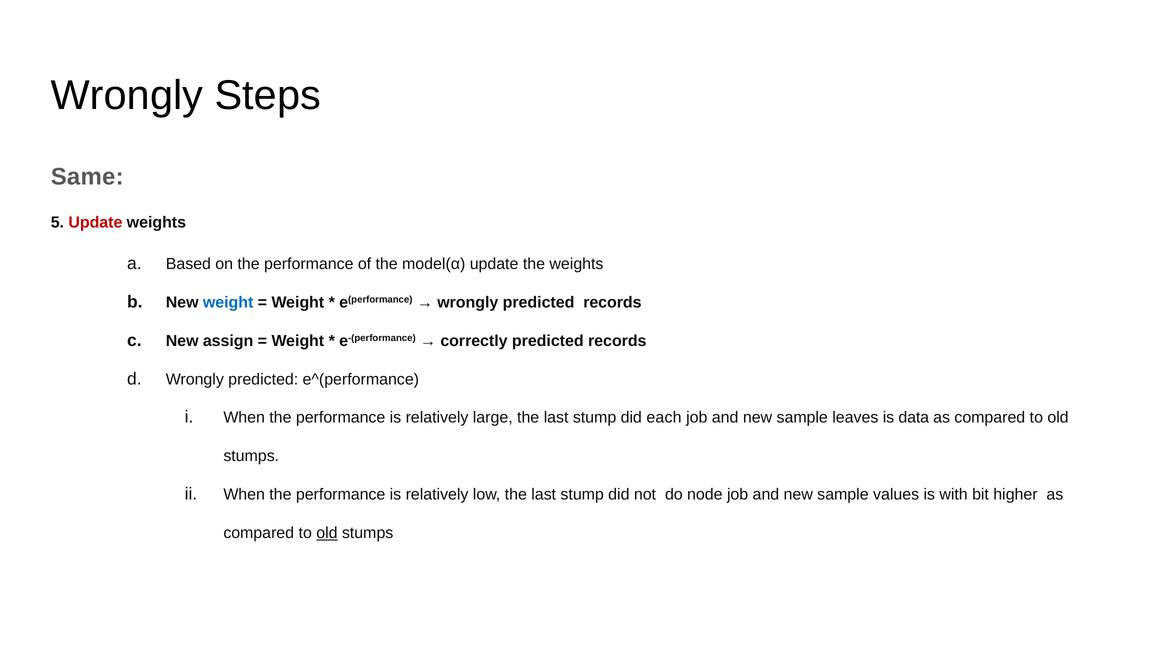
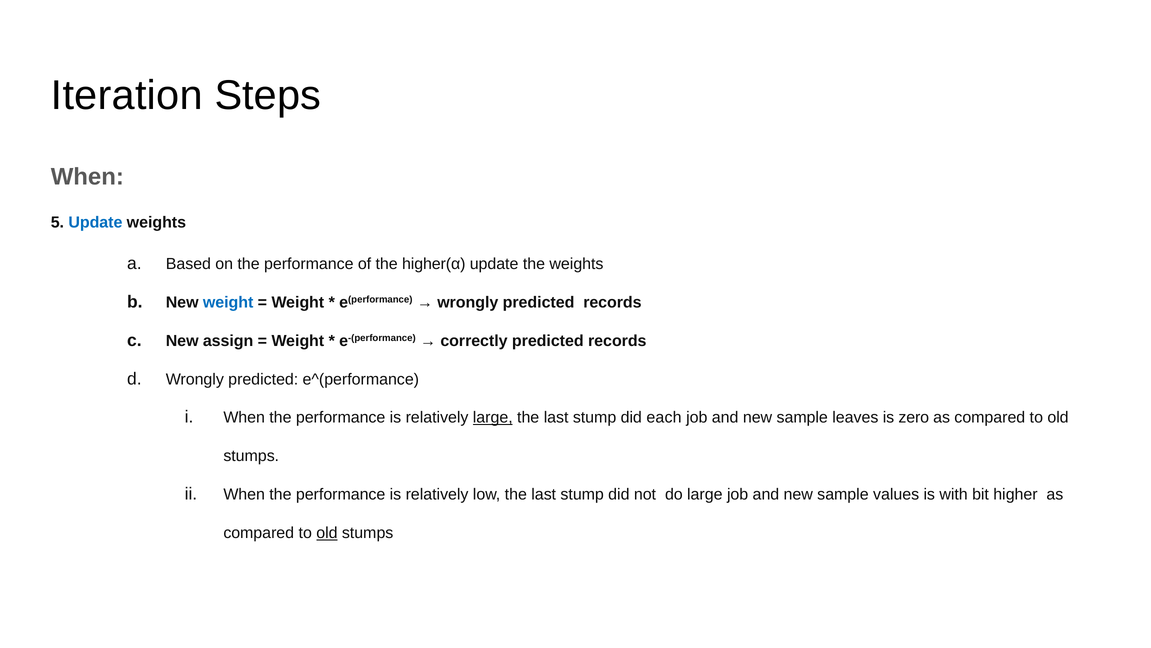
Wrongly at (127, 95): Wrongly -> Iteration
Same at (87, 177): Same -> When
Update at (95, 222) colour: red -> blue
model(α: model(α -> higher(α
large at (493, 417) underline: none -> present
data: data -> zero
do node: node -> large
